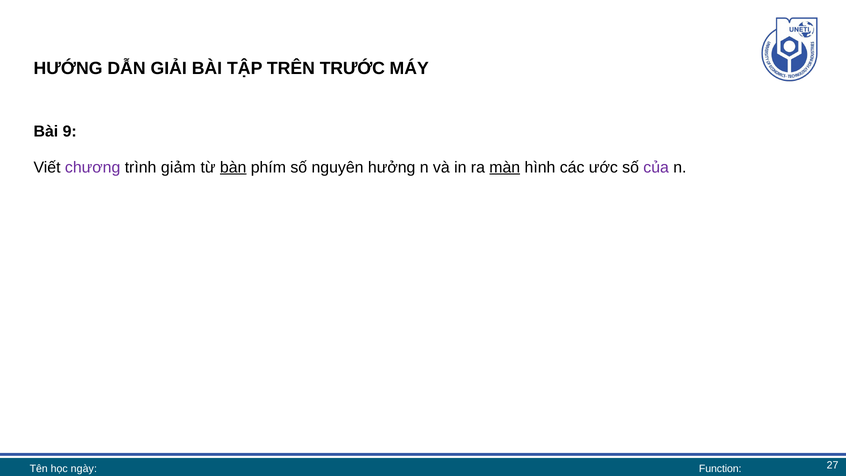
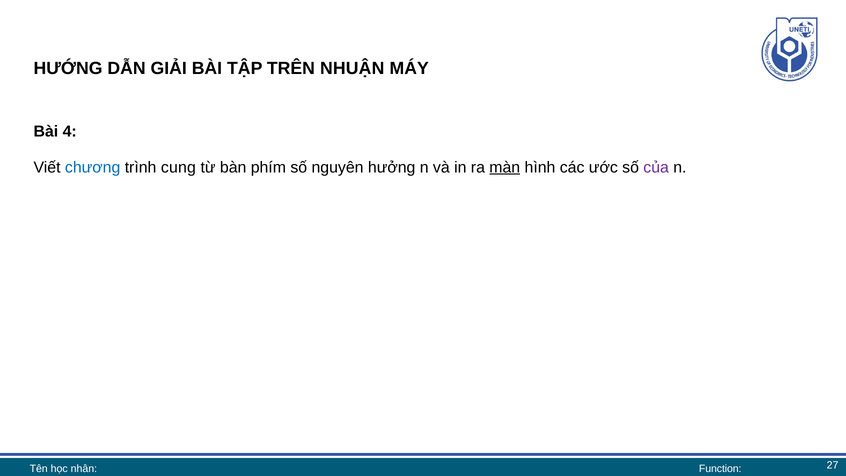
TRƯỚC: TRƯỚC -> NHUẬN
9: 9 -> 4
chương colour: purple -> blue
giảm: giảm -> cung
bàn underline: present -> none
ngày: ngày -> nhân
